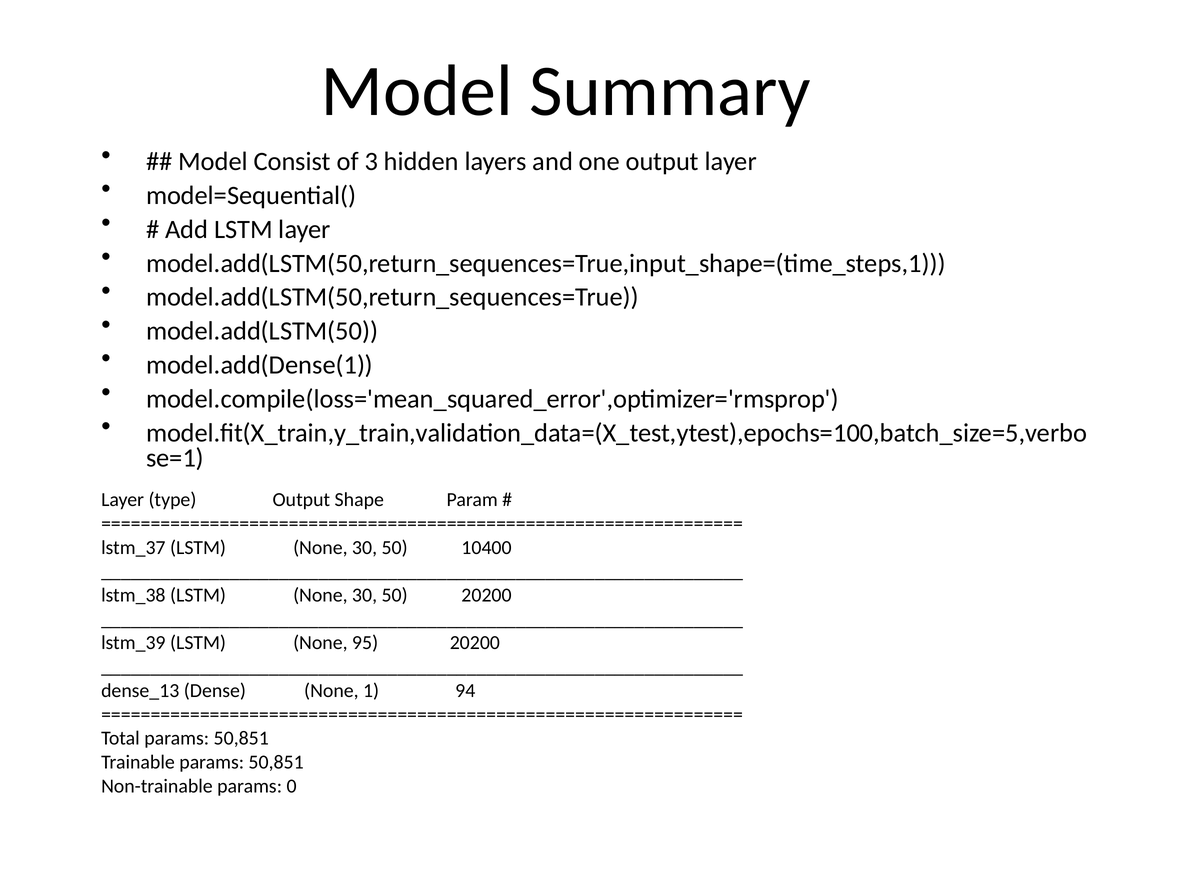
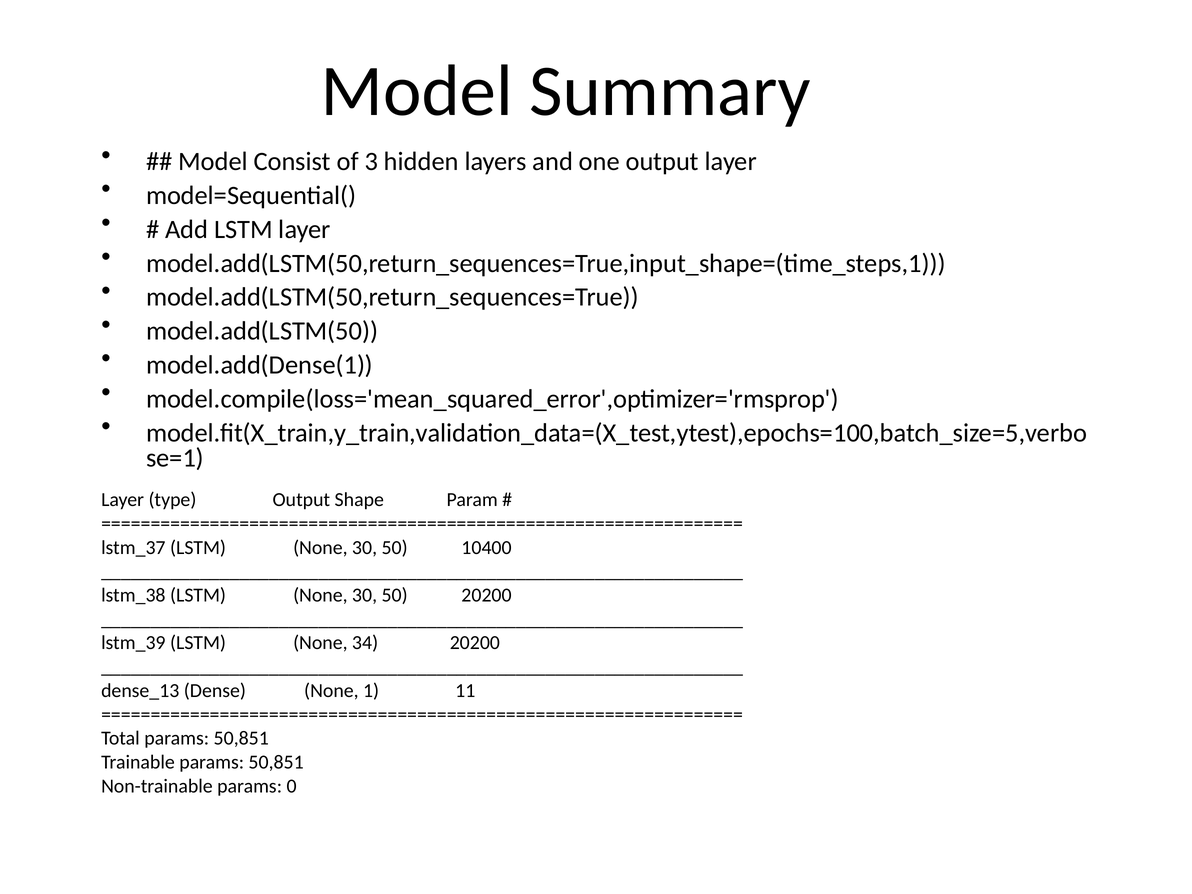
95: 95 -> 34
94: 94 -> 11
